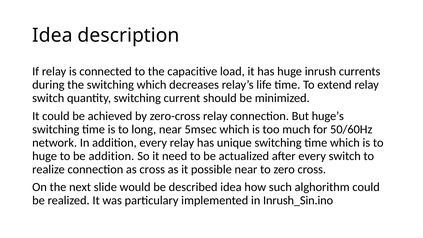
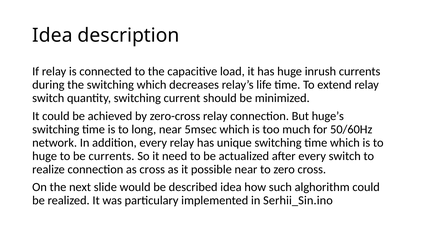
be addition: addition -> currents
Inrush_Sin.ino: Inrush_Sin.ino -> Serhii_Sin.ino
